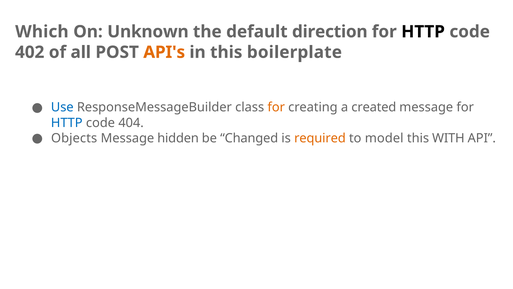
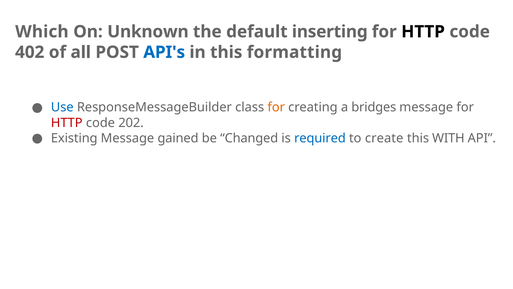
direction: direction -> inserting
API's colour: orange -> blue
boilerplate: boilerplate -> formatting
created: created -> bridges
HTTP at (67, 123) colour: blue -> red
404: 404 -> 202
Objects: Objects -> Existing
hidden: hidden -> gained
required colour: orange -> blue
model: model -> create
